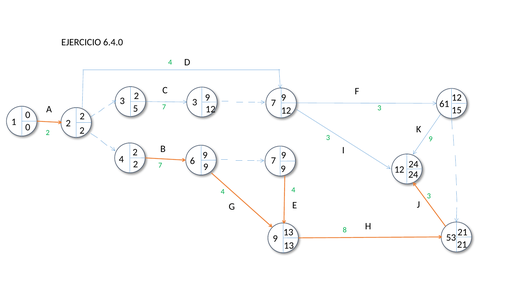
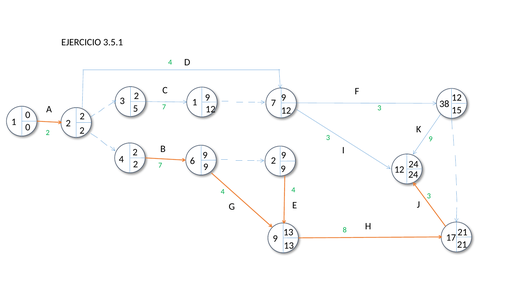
6.4.0: 6.4.0 -> 3.5.1
3 3: 3 -> 1
61: 61 -> 38
6 7: 7 -> 2
53: 53 -> 17
